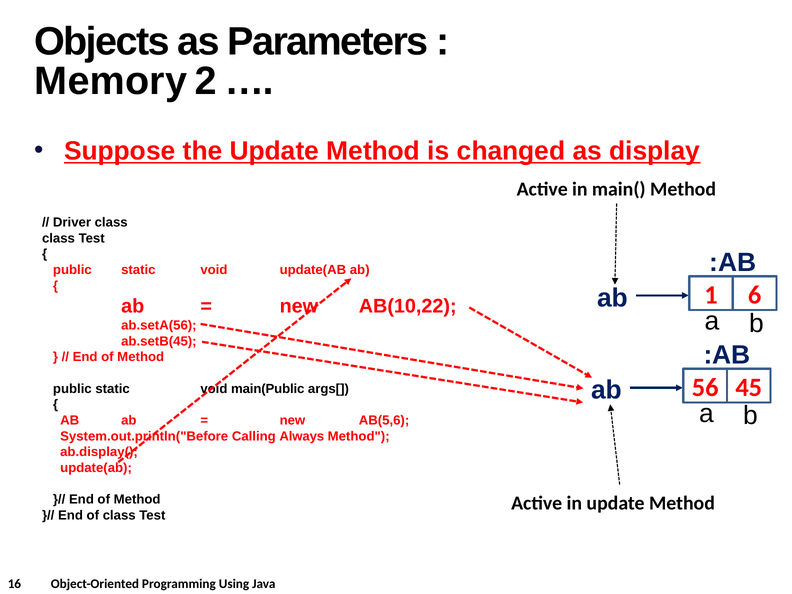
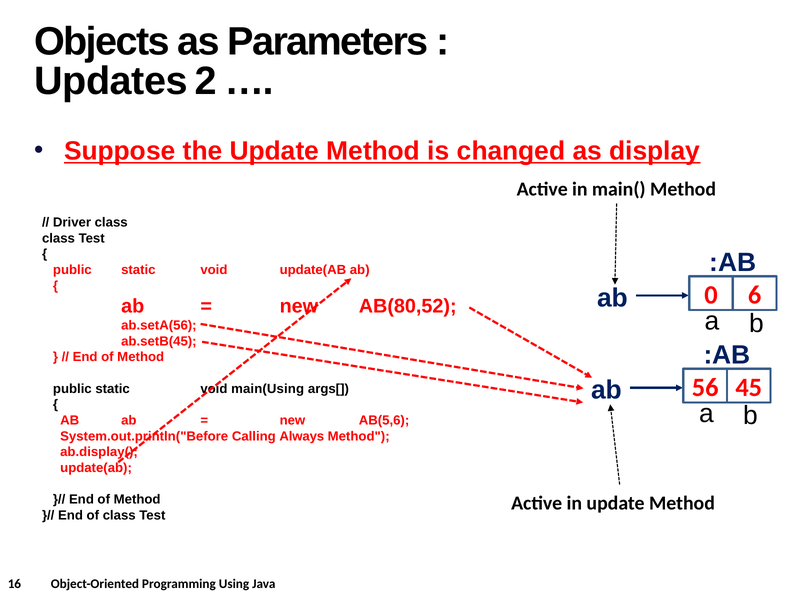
Memory: Memory -> Updates
1: 1 -> 0
AB(10,22: AB(10,22 -> AB(80,52
main(Public: main(Public -> main(Using
